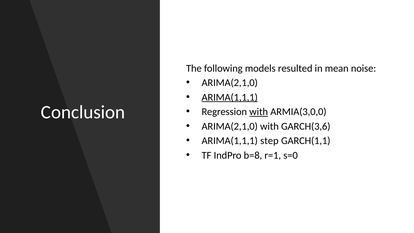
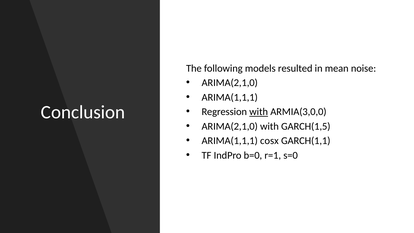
ARIMA(1,1,1 at (230, 97) underline: present -> none
GARCH(3,6: GARCH(3,6 -> GARCH(1,5
step: step -> cosx
b=8: b=8 -> b=0
